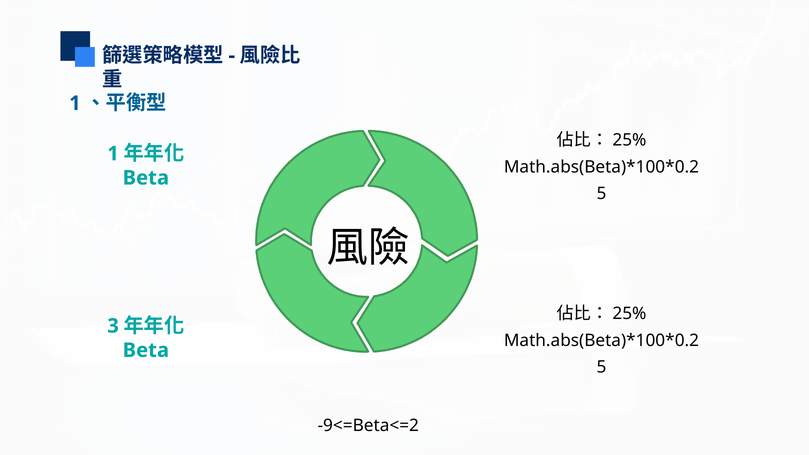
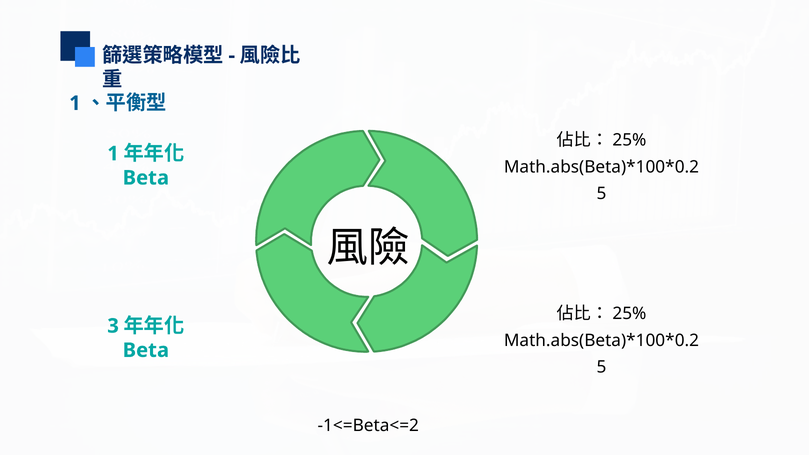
-9<=Beta<=2: -9<=Beta<=2 -> -1<=Beta<=2
